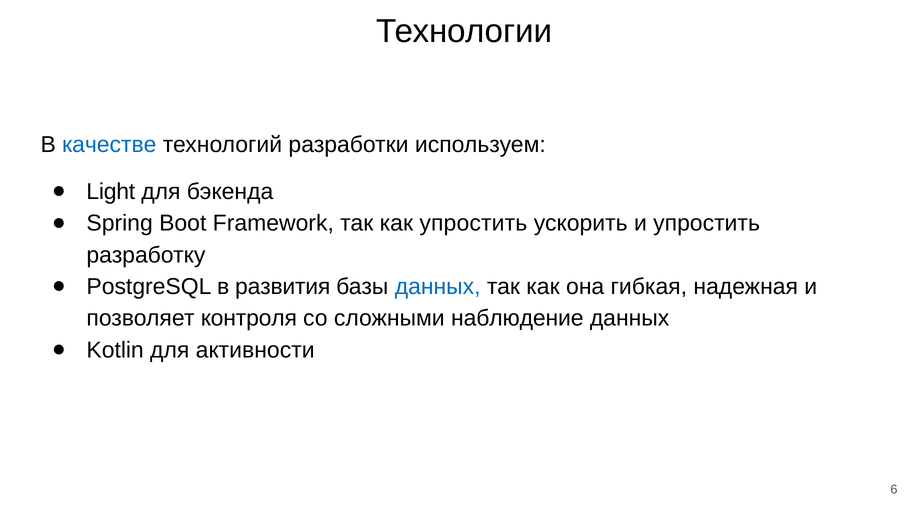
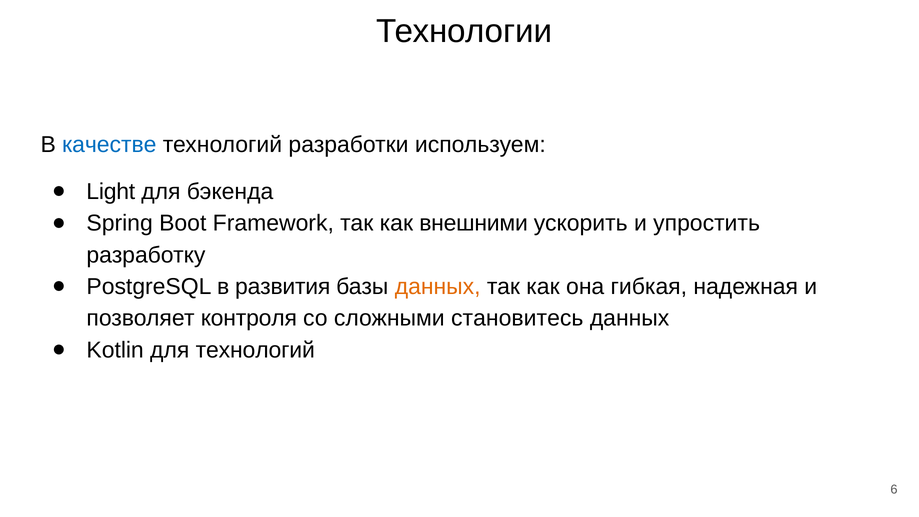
как упростить: упростить -> внешними
данных at (438, 287) colour: blue -> orange
наблюдение: наблюдение -> становитесь
для активности: активности -> технологий
